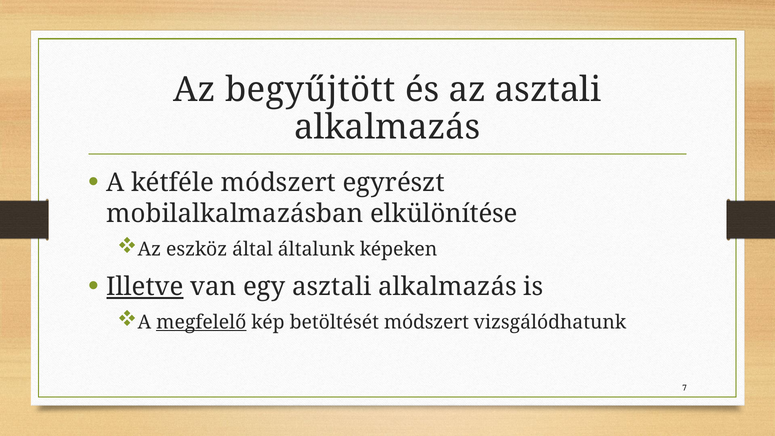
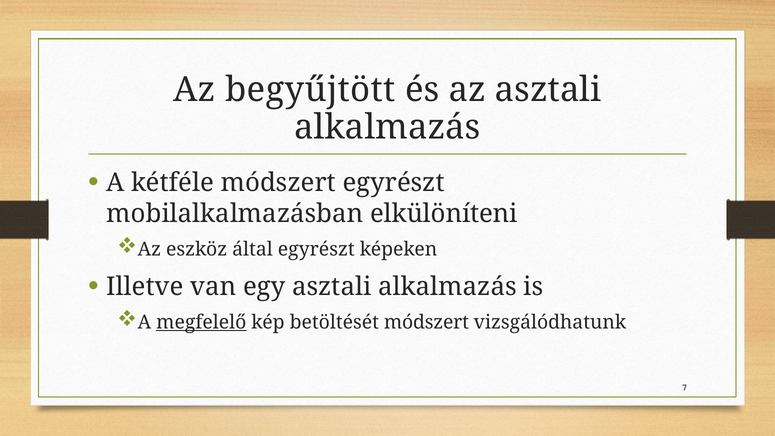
elkülönítése: elkülönítése -> elkülöníteni
által általunk: általunk -> egyrészt
Illetve underline: present -> none
